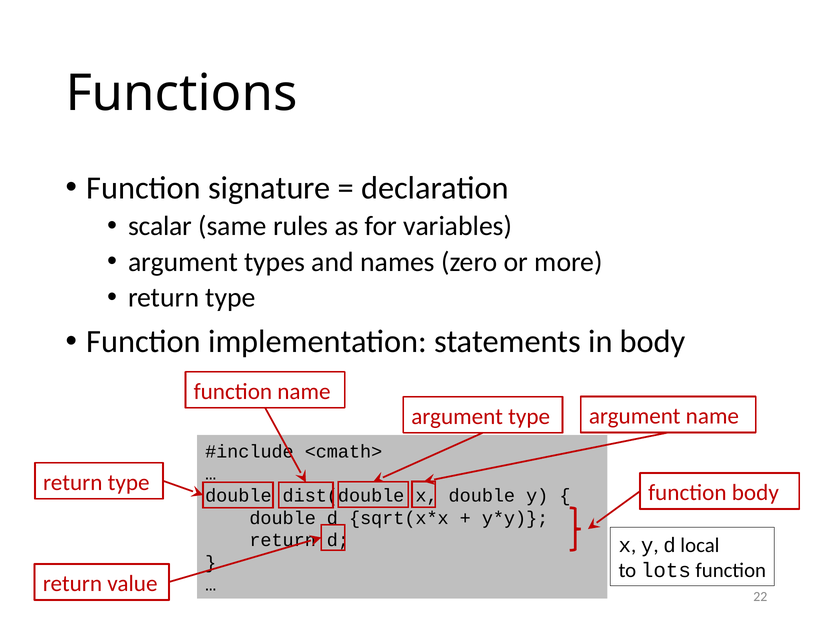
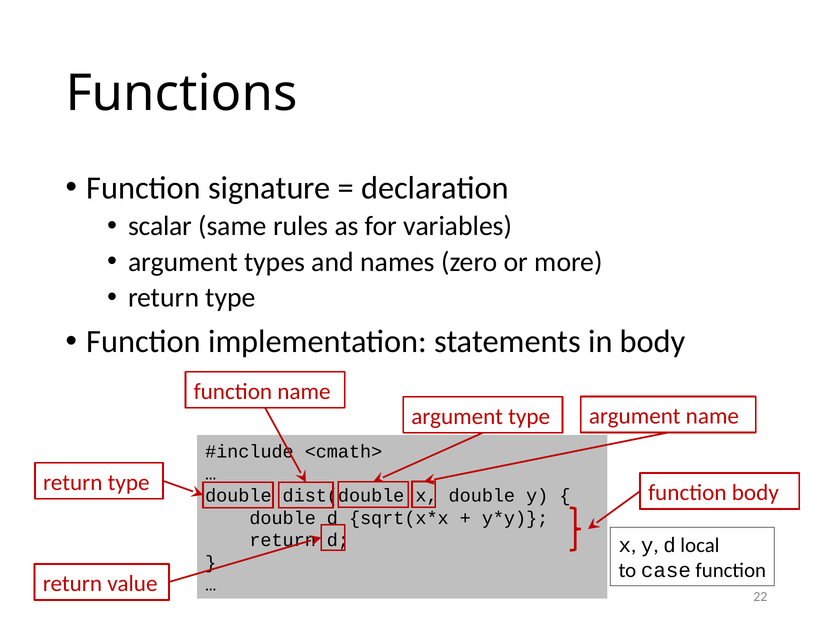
lots: lots -> case
